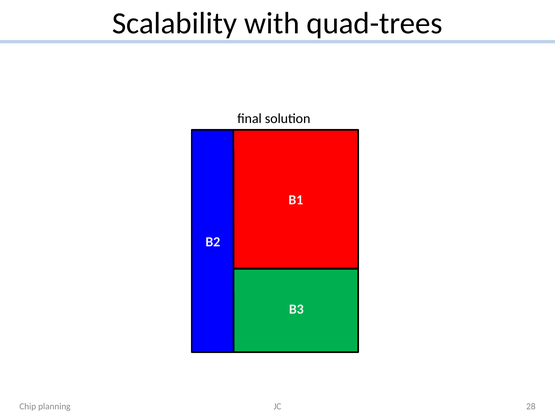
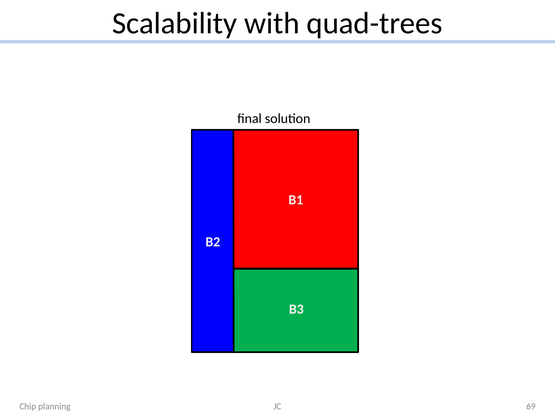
28: 28 -> 69
